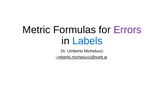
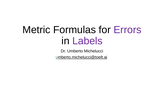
Labels colour: blue -> purple
